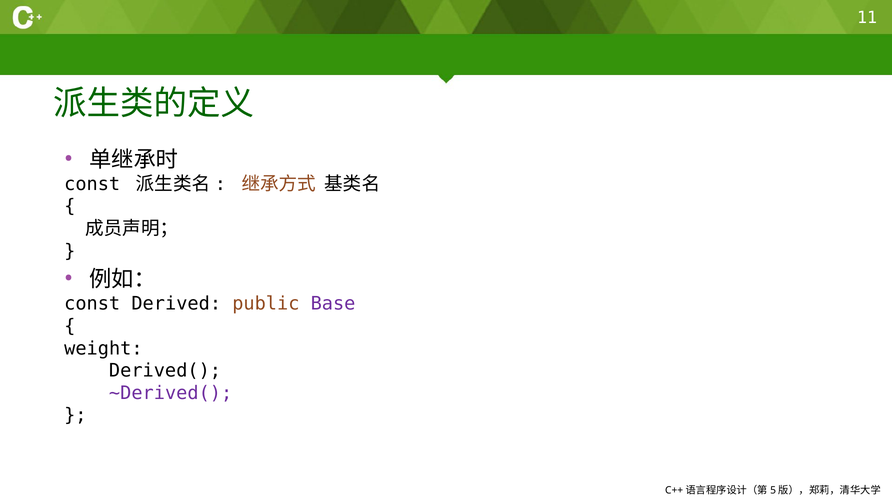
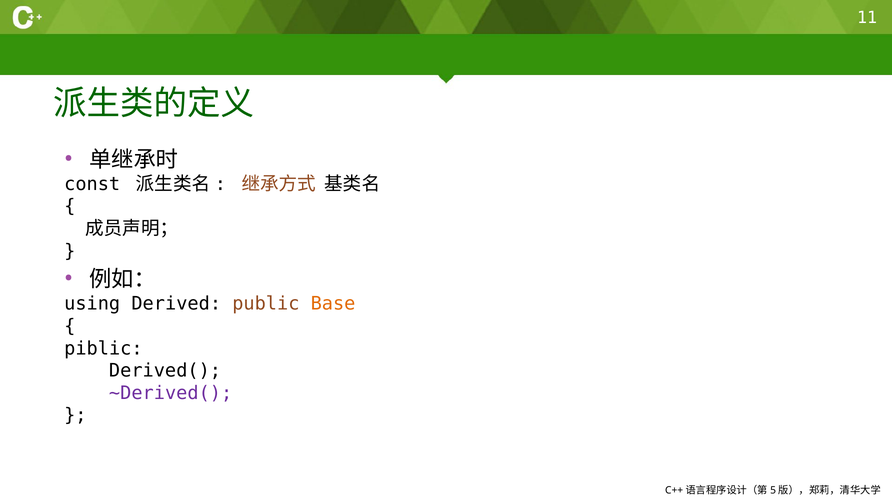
const at (92, 304): const -> using
Base colour: purple -> orange
weight: weight -> piblic
